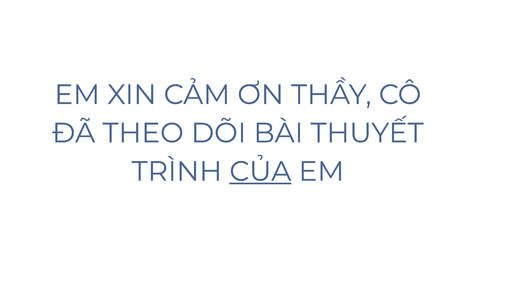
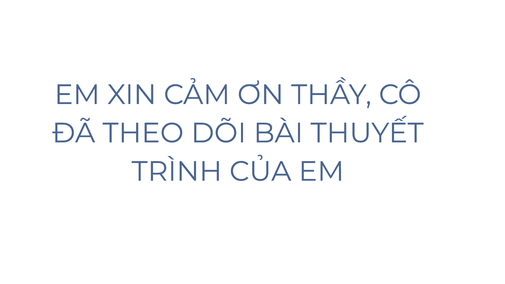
CỦA underline: present -> none
